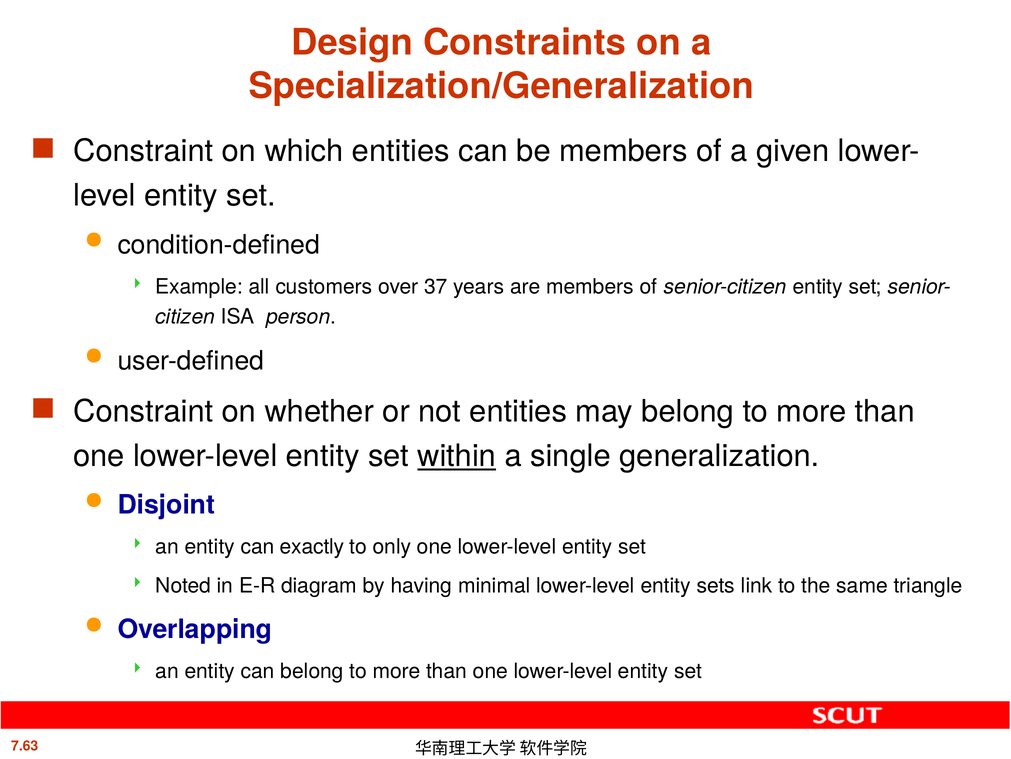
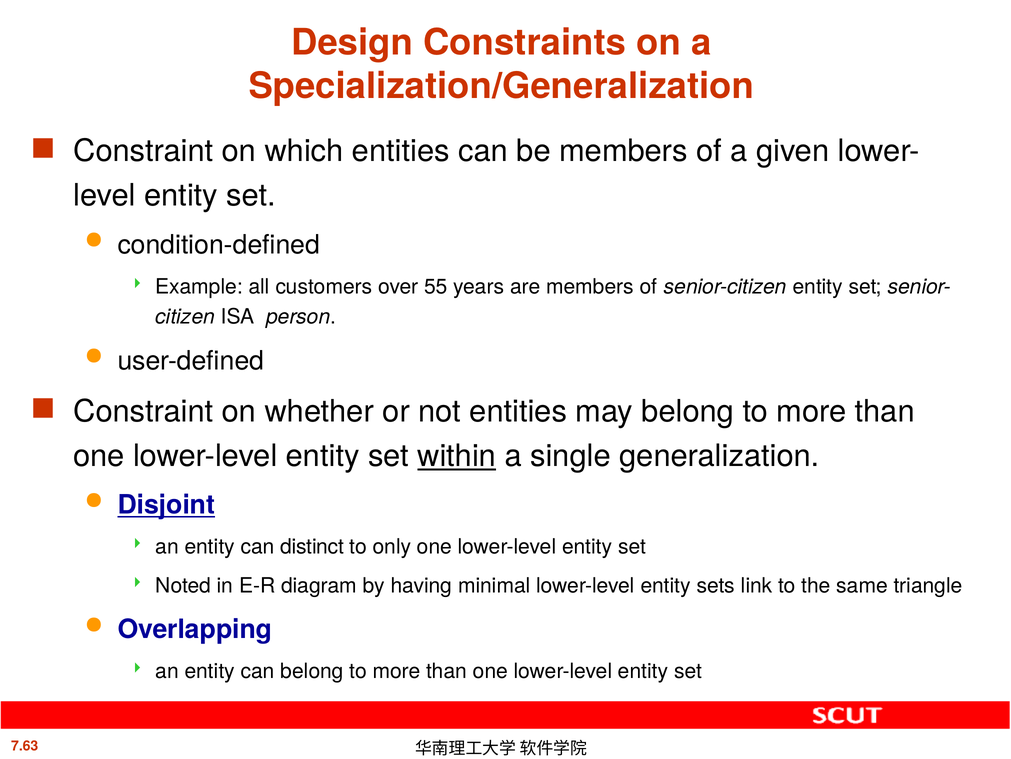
37: 37 -> 55
Disjoint underline: none -> present
exactly: exactly -> distinct
